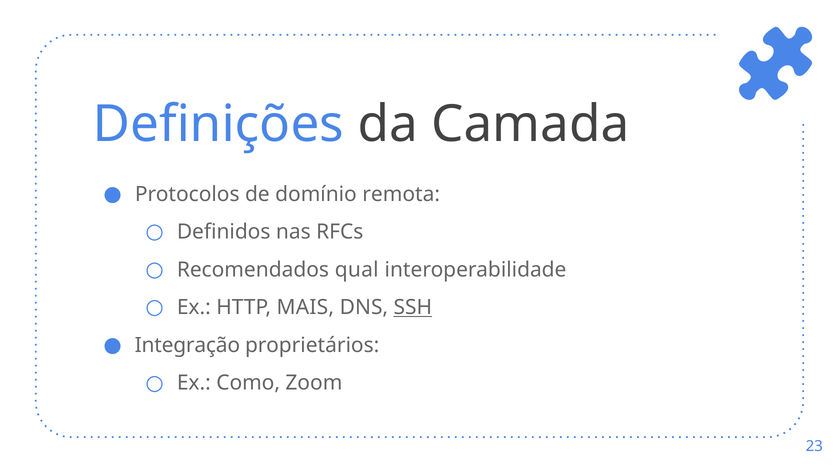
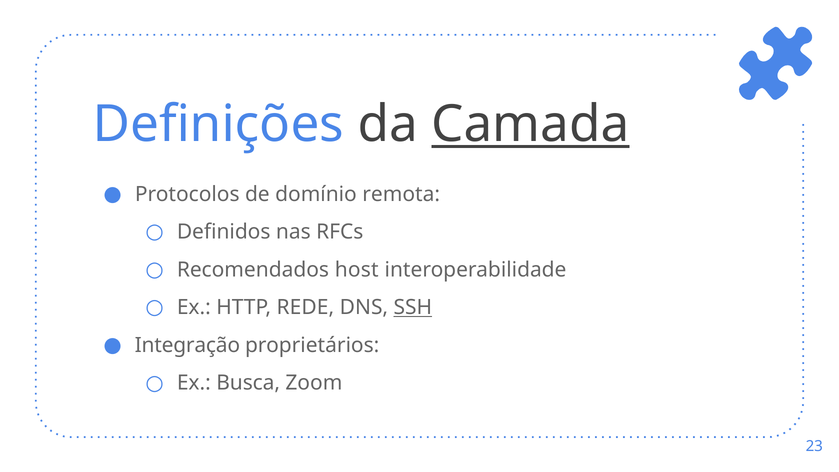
Camada underline: none -> present
qual: qual -> host
MAIS: MAIS -> REDE
Como: Como -> Busca
